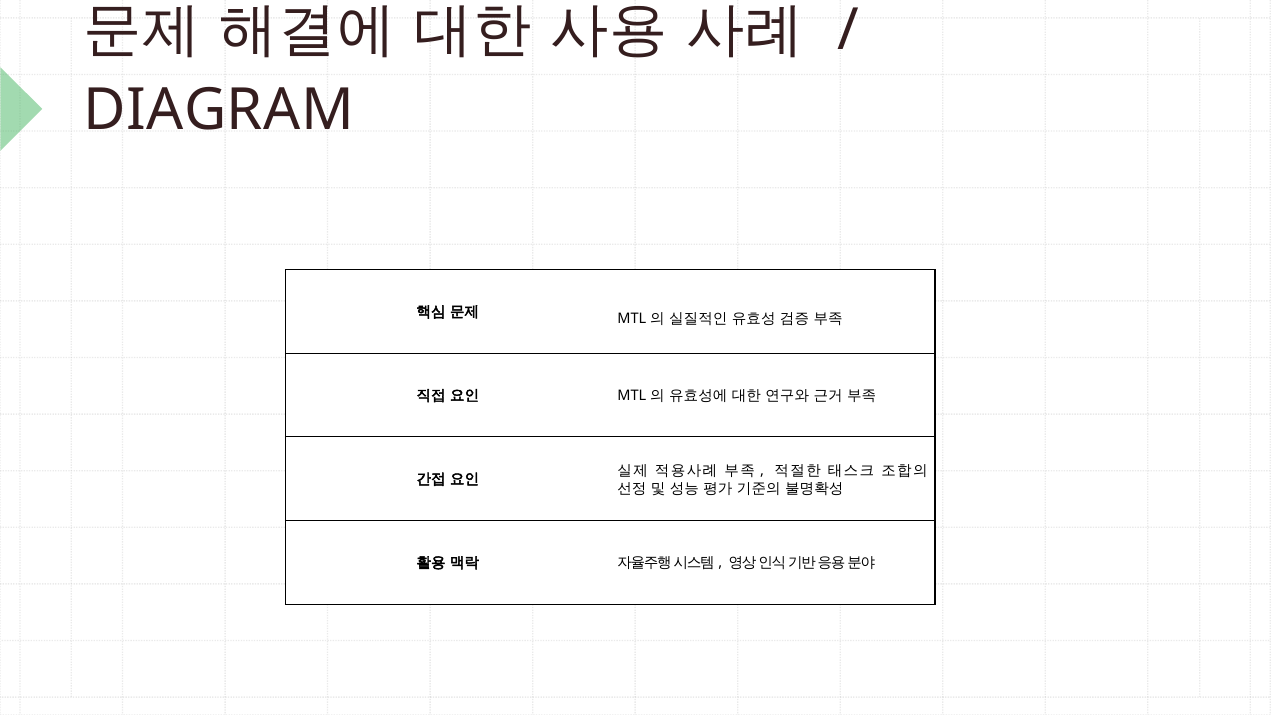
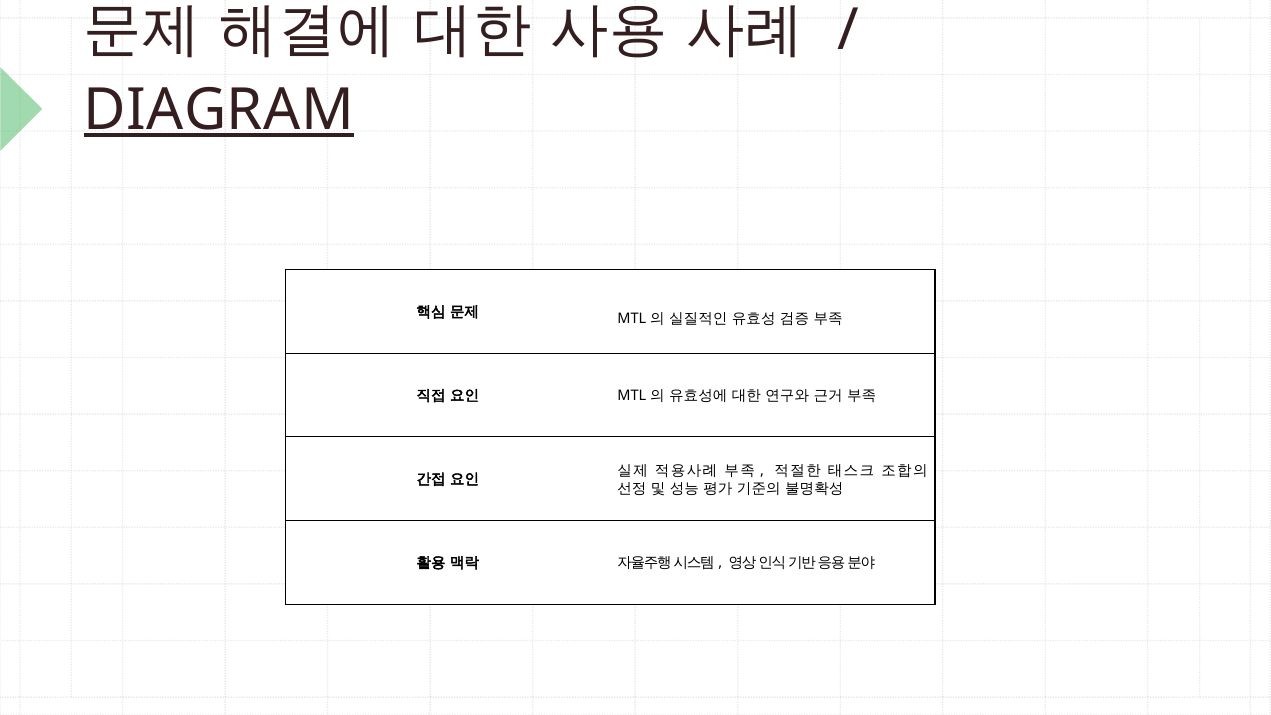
DIAGRAM underline: none -> present
